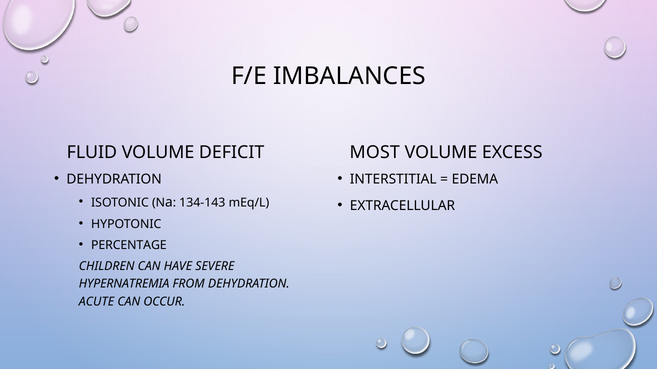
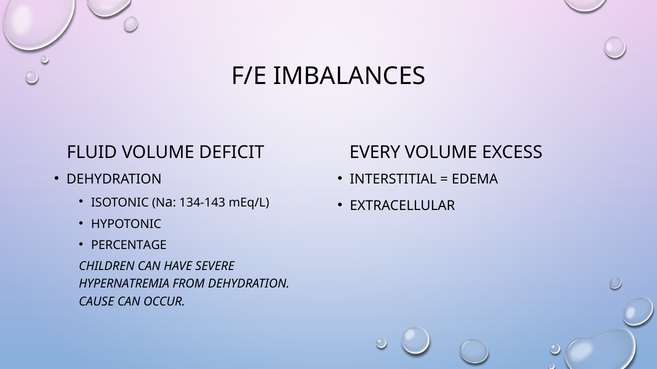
MOST: MOST -> EVERY
ACUTE: ACUTE -> CAUSE
